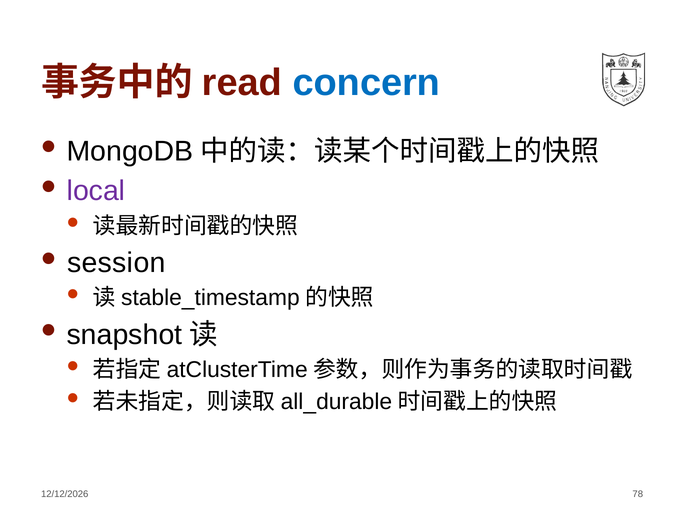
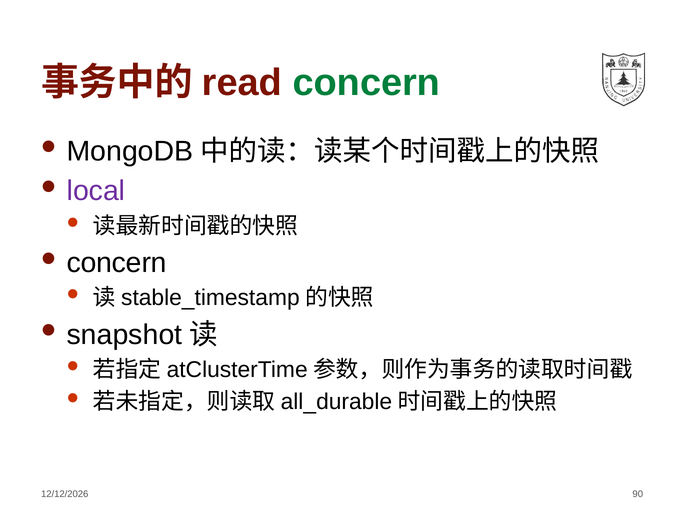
concern at (366, 82) colour: blue -> green
session at (116, 263): session -> concern
78: 78 -> 90
